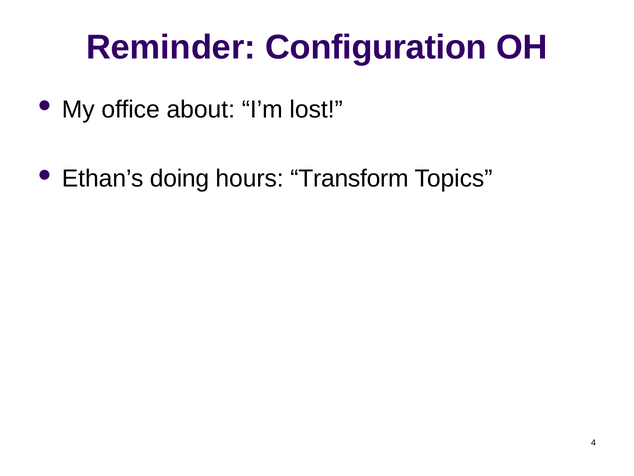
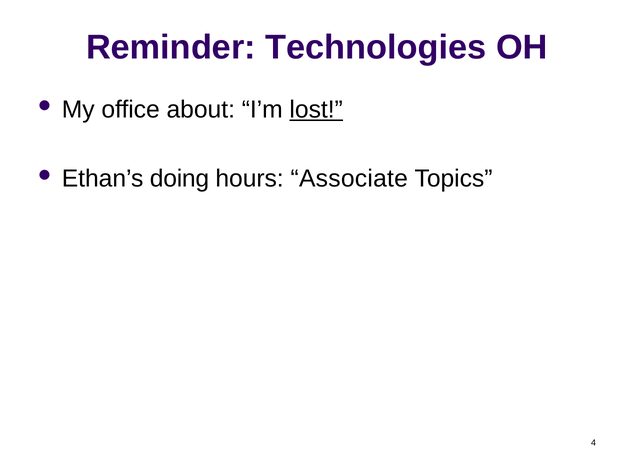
Configuration: Configuration -> Technologies
lost underline: none -> present
Transform: Transform -> Associate
